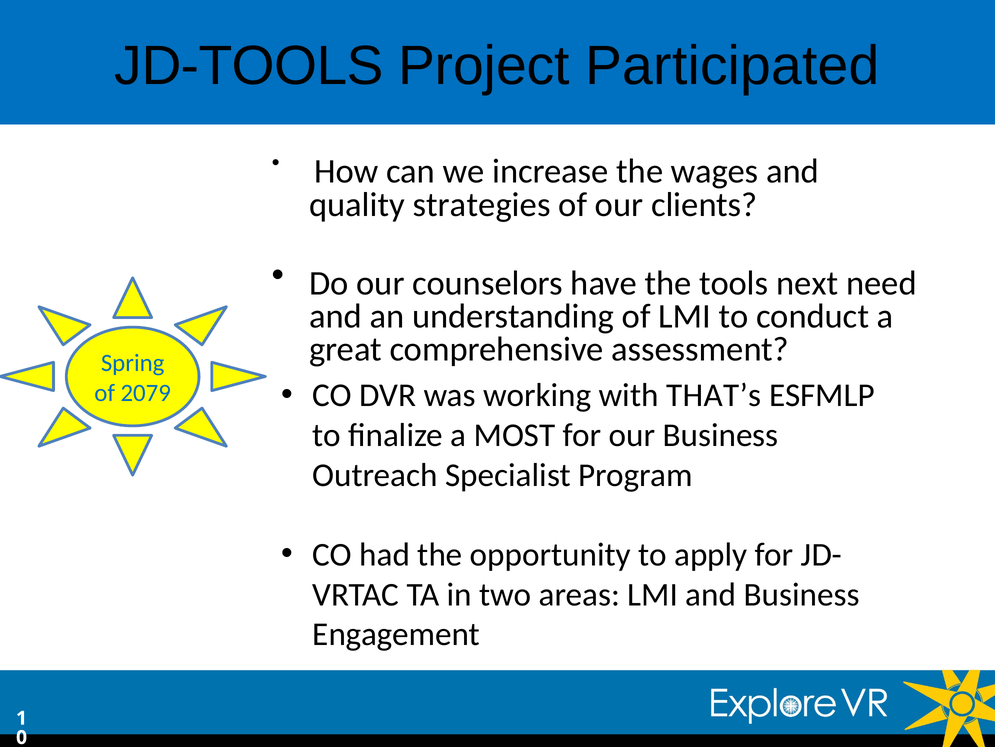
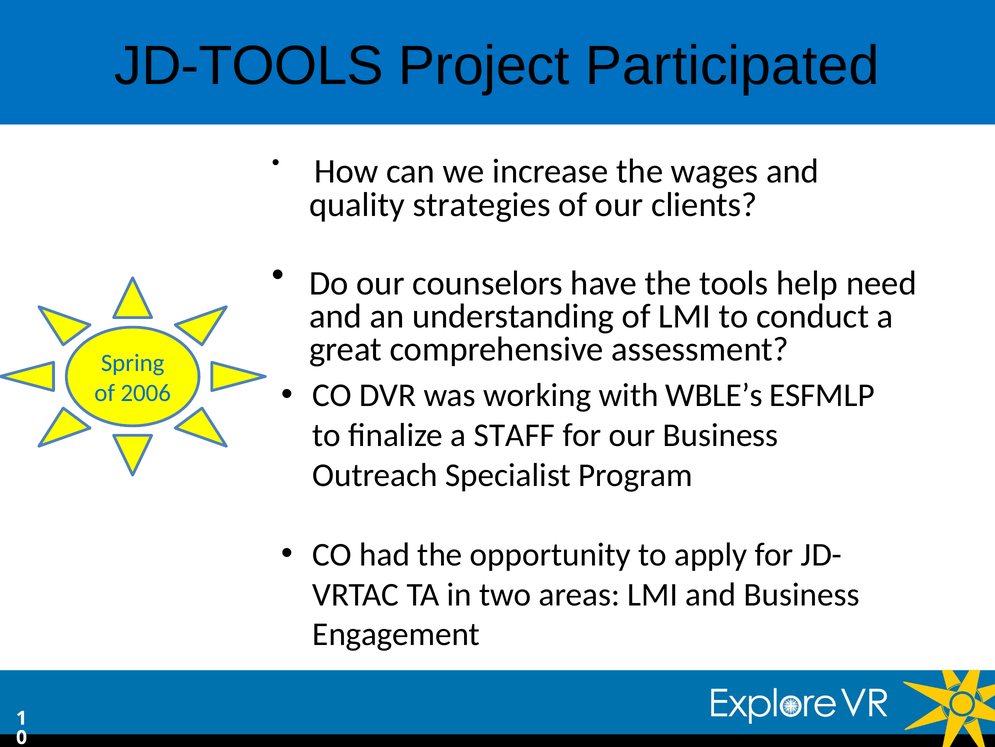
next: next -> help
2079: 2079 -> 2006
THAT’s: THAT’s -> WBLE’s
MOST: MOST -> STAFF
